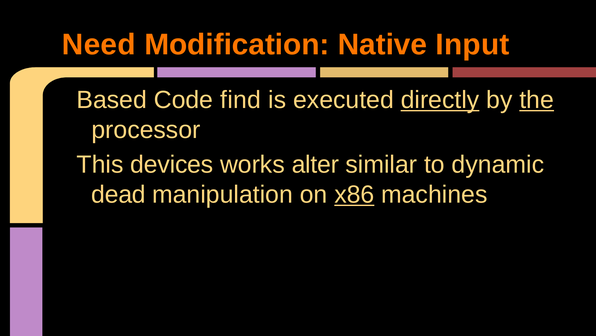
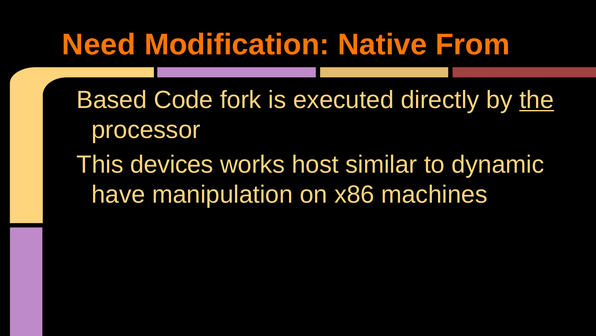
Input: Input -> From
find: find -> fork
directly underline: present -> none
alter: alter -> host
dead: dead -> have
x86 underline: present -> none
